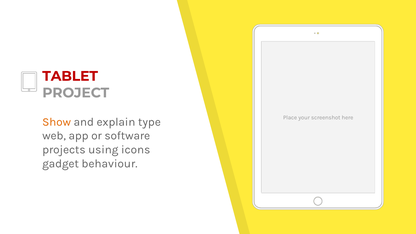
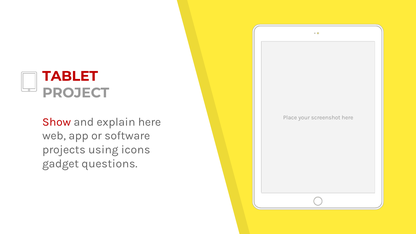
Show colour: orange -> red
explain type: type -> here
behaviour: behaviour -> questions
